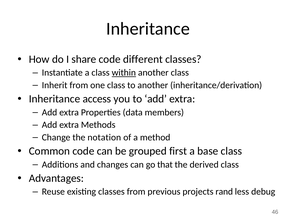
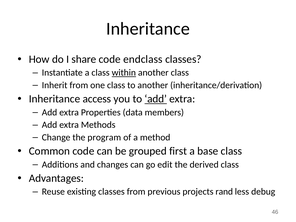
different: different -> endclass
add at (156, 99) underline: none -> present
notation: notation -> program
that: that -> edit
